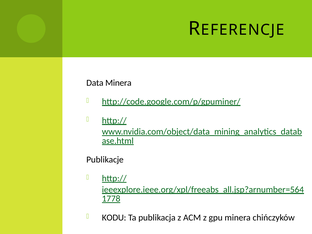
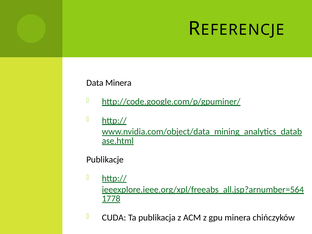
KODU: KODU -> CUDA
